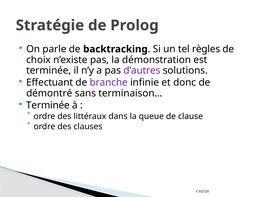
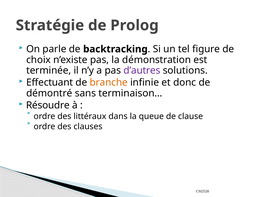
règles: règles -> figure
branche colour: purple -> orange
Terminée at (48, 105): Terminée -> Résoudre
